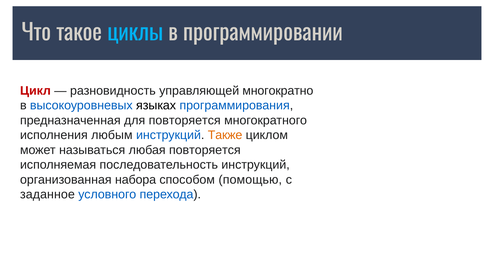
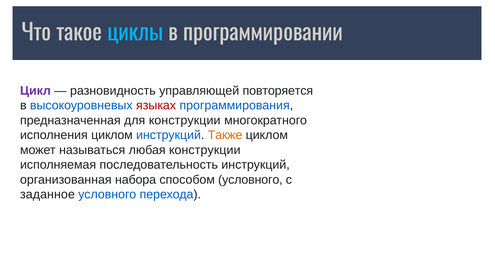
Цикл colour: red -> purple
многократно: многократно -> повторяется
языках colour: black -> red
для повторяется: повторяется -> конструкции
исполнения любым: любым -> циклом
любая повторяется: повторяется -> конструкции
способом помощью: помощью -> условного
